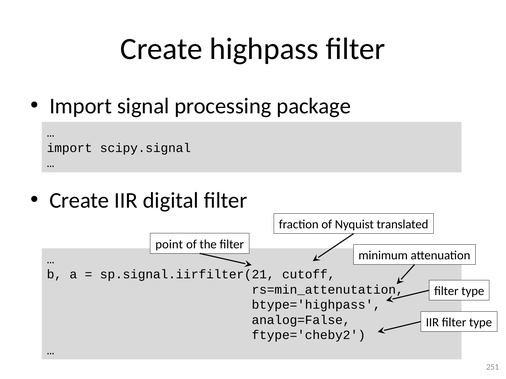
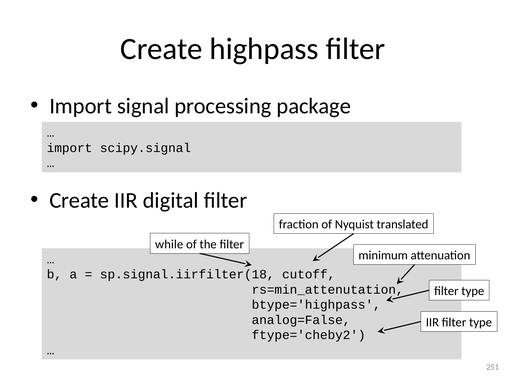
point: point -> while
sp.signal.iirfilter(21: sp.signal.iirfilter(21 -> sp.signal.iirfilter(18
